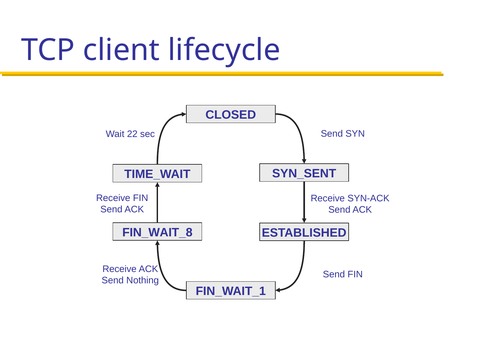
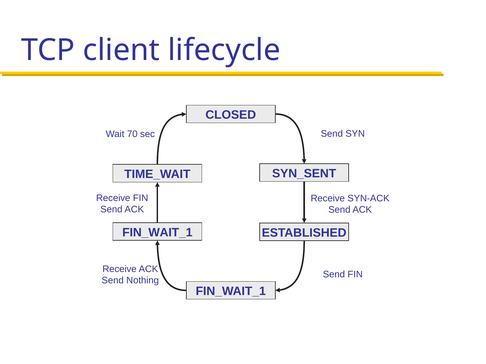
22: 22 -> 70
FIN_WAIT_8 at (157, 233): FIN_WAIT_8 -> FIN_WAIT_1
